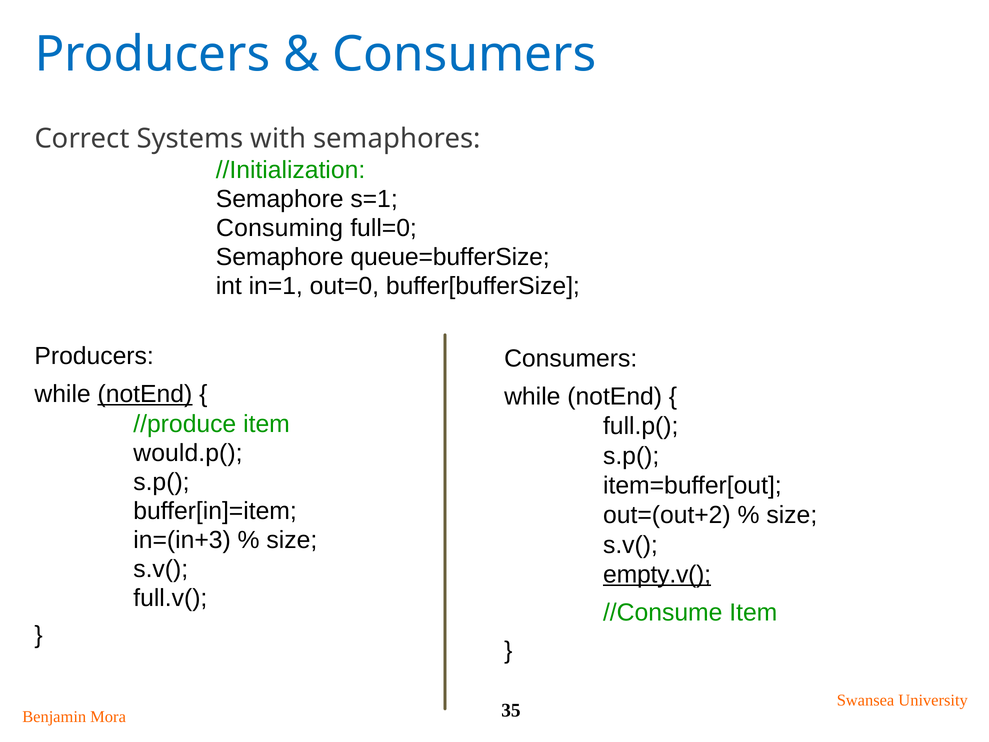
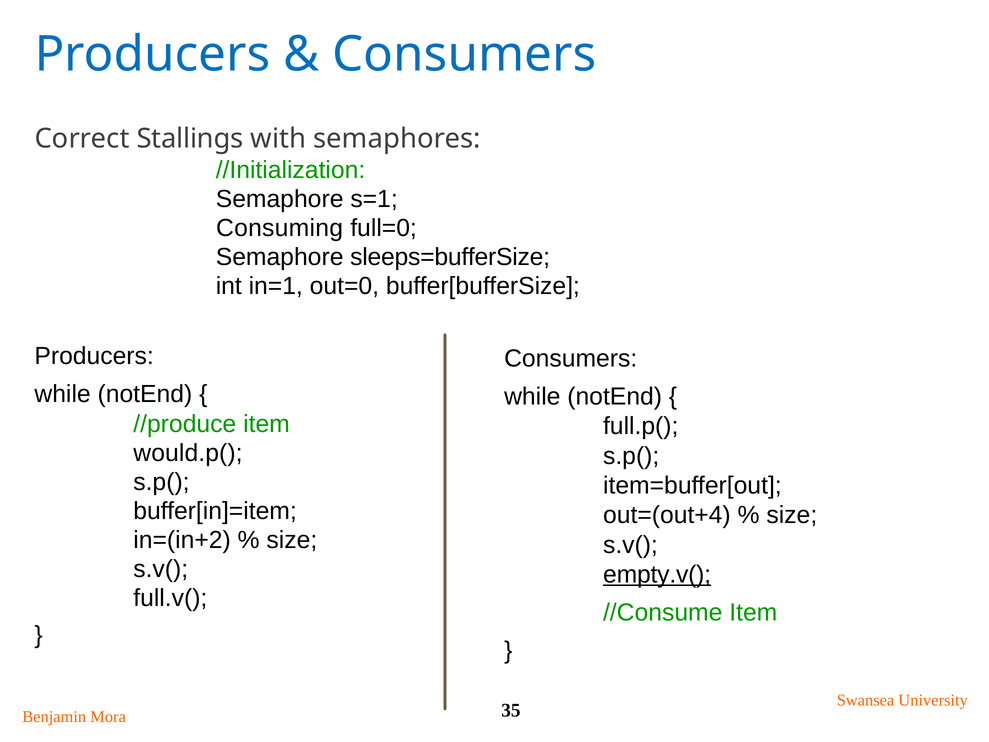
Systems: Systems -> Stallings
queue=bufferSize: queue=bufferSize -> sleeps=bufferSize
notEnd at (145, 394) underline: present -> none
out=(out+2: out=(out+2 -> out=(out+4
in=(in+3: in=(in+3 -> in=(in+2
